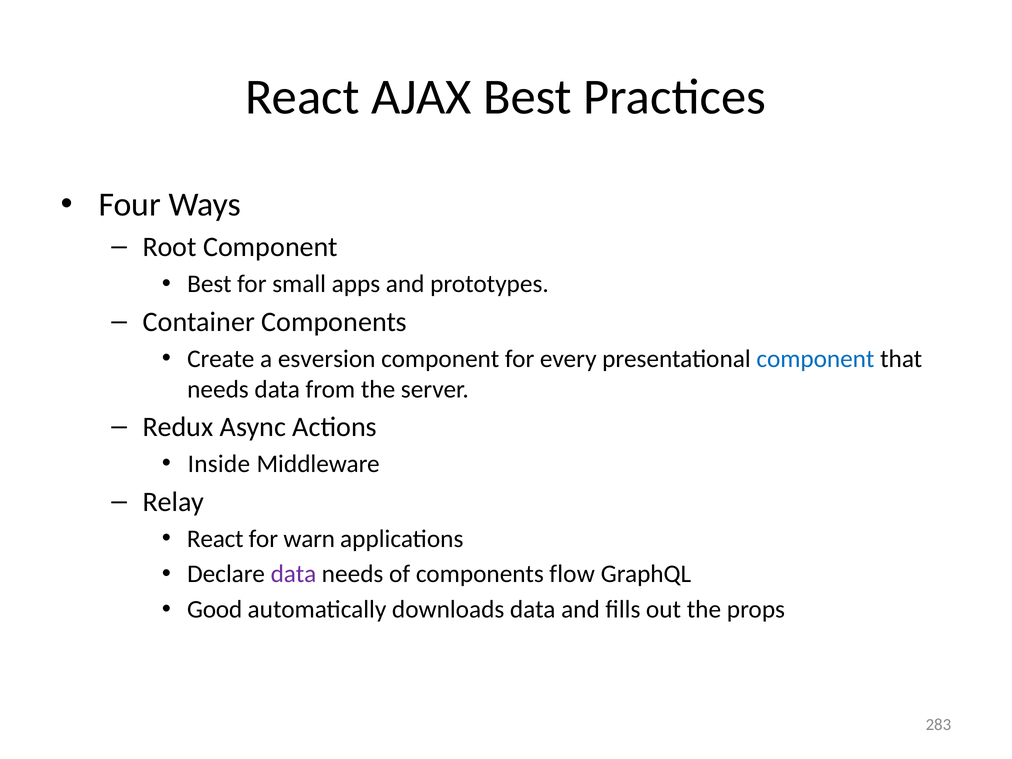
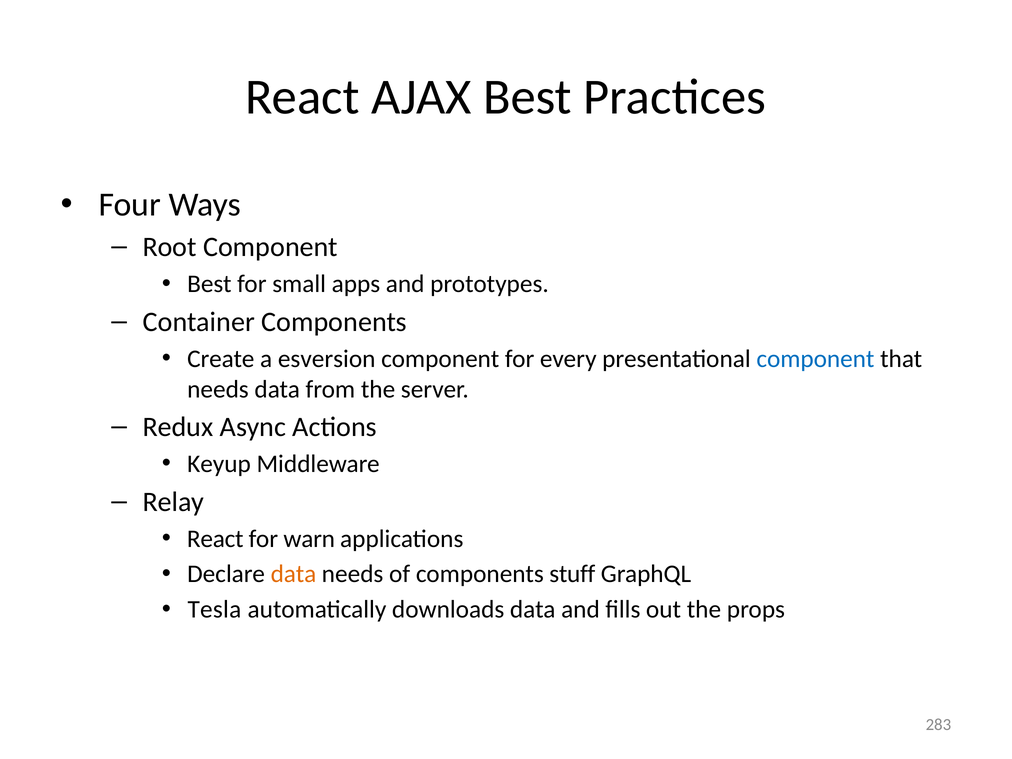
Inside: Inside -> Keyup
data at (293, 574) colour: purple -> orange
flow: flow -> stuff
Good: Good -> Tesla
